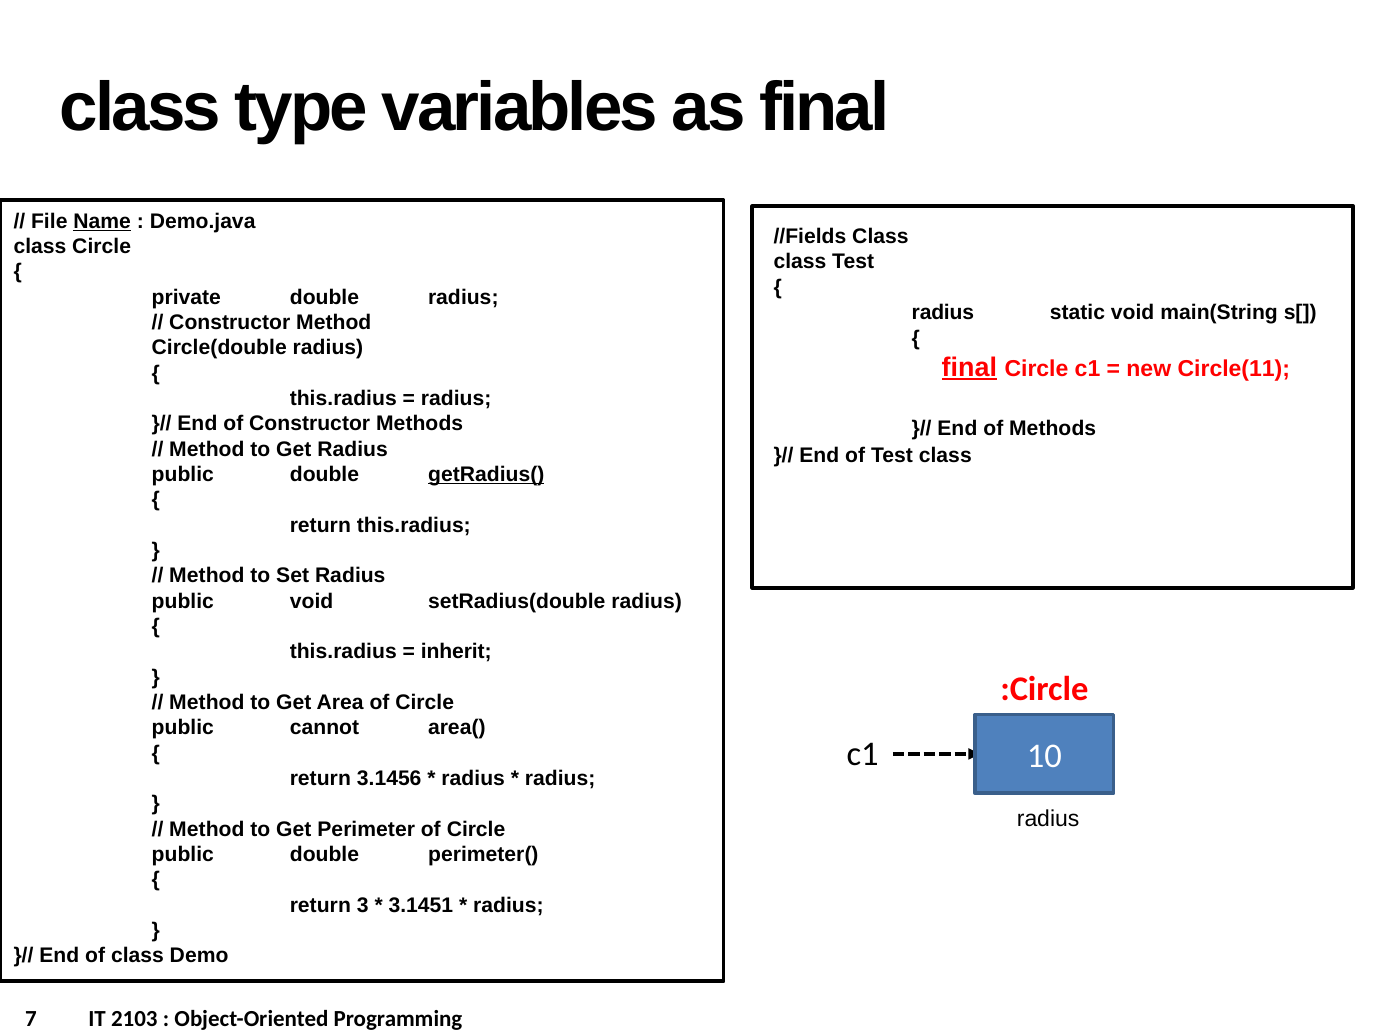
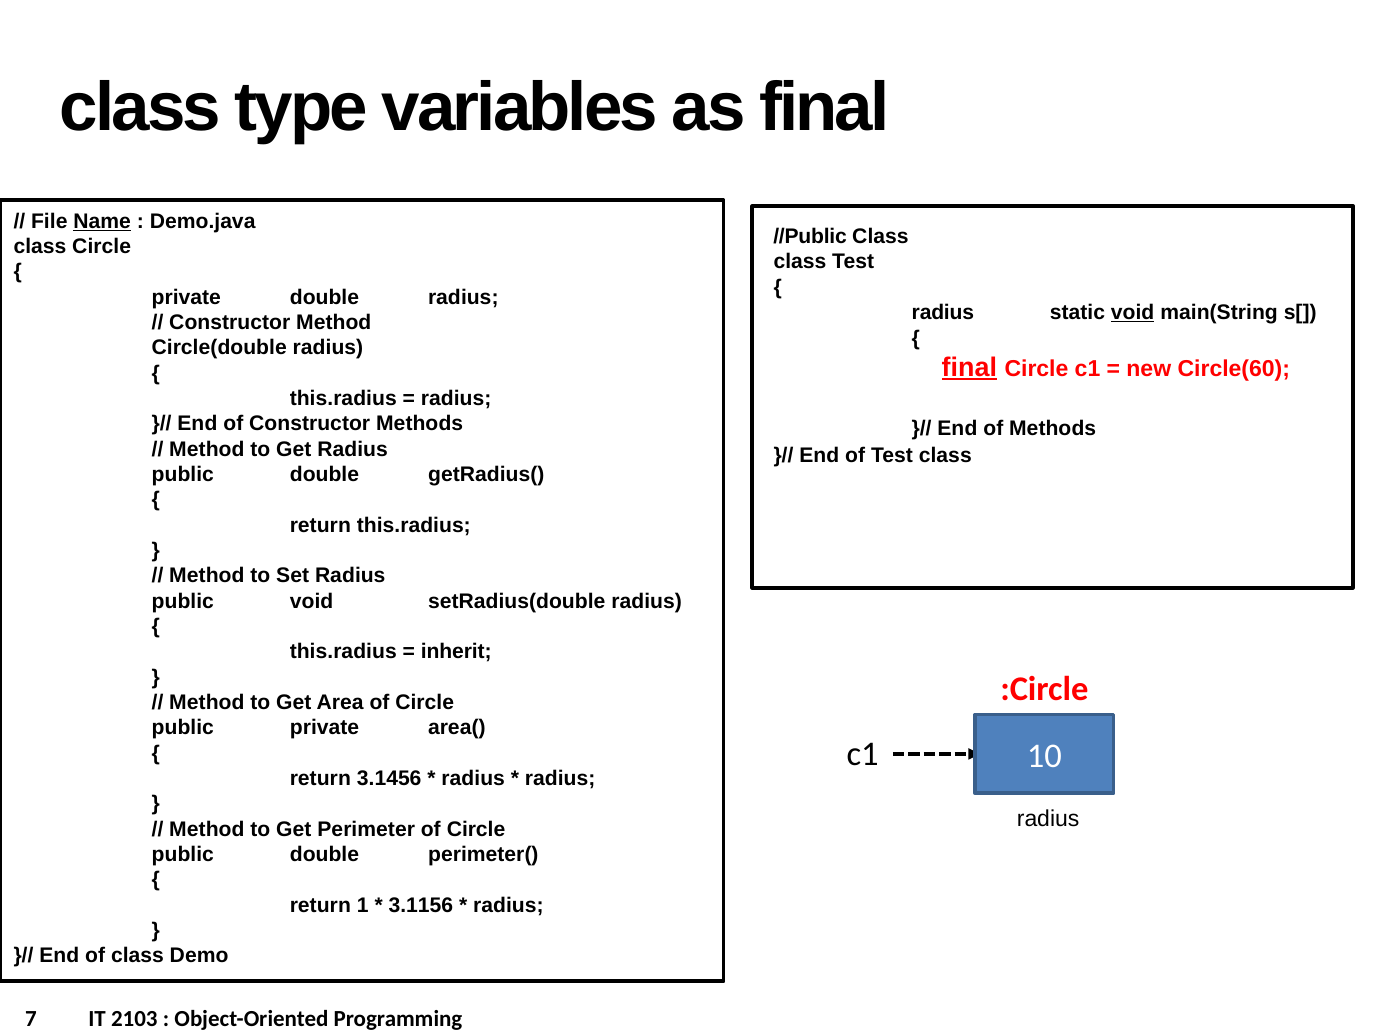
//Fields: //Fields -> //Public
void at (1133, 313) underline: none -> present
Circle(11: Circle(11 -> Circle(60
getRadius( underline: present -> none
public cannot: cannot -> private
3: 3 -> 1
3.1451: 3.1451 -> 3.1156
